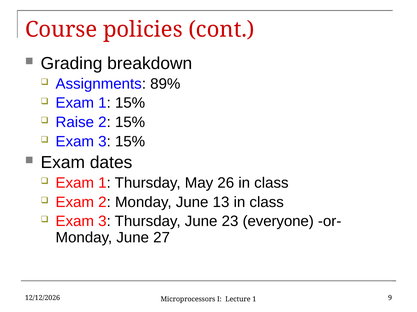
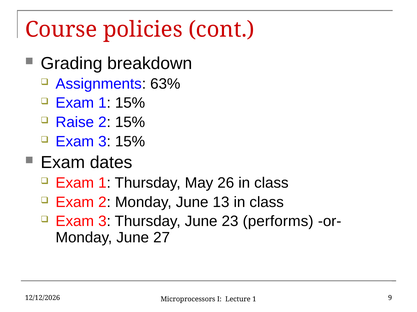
89%: 89% -> 63%
everyone: everyone -> performs
